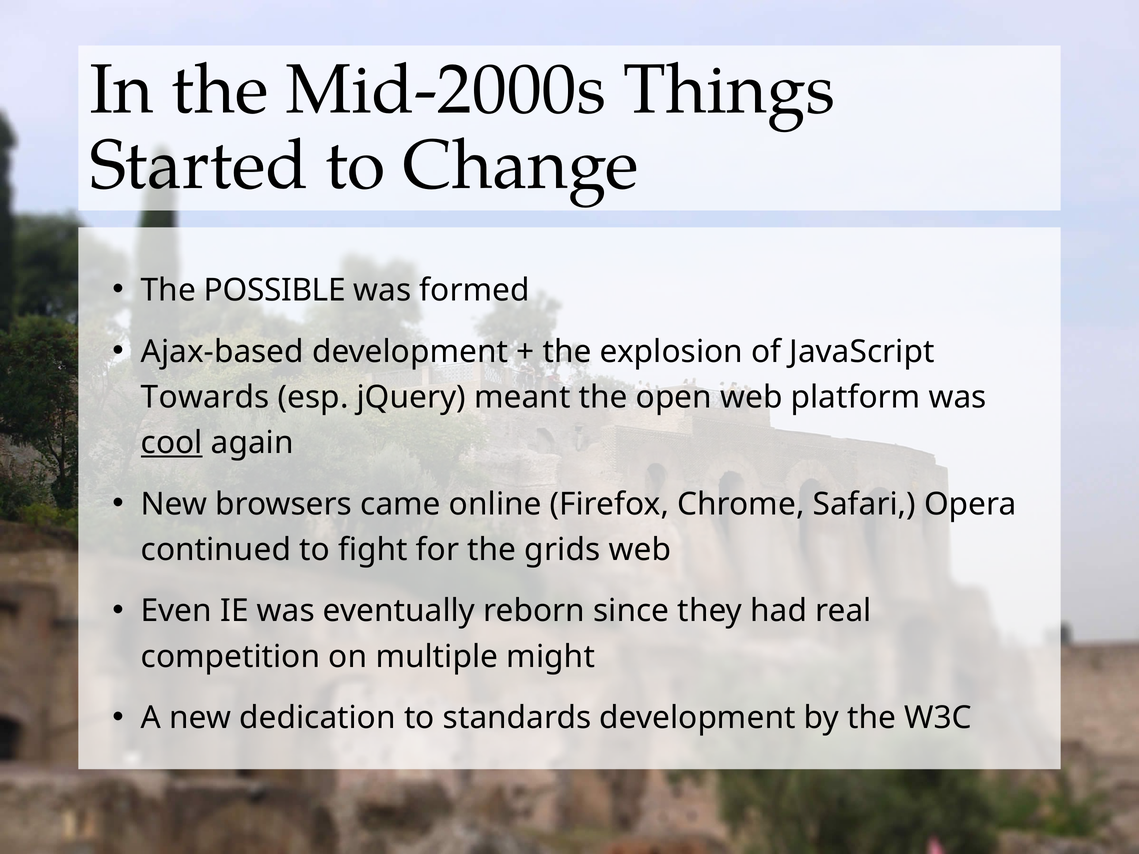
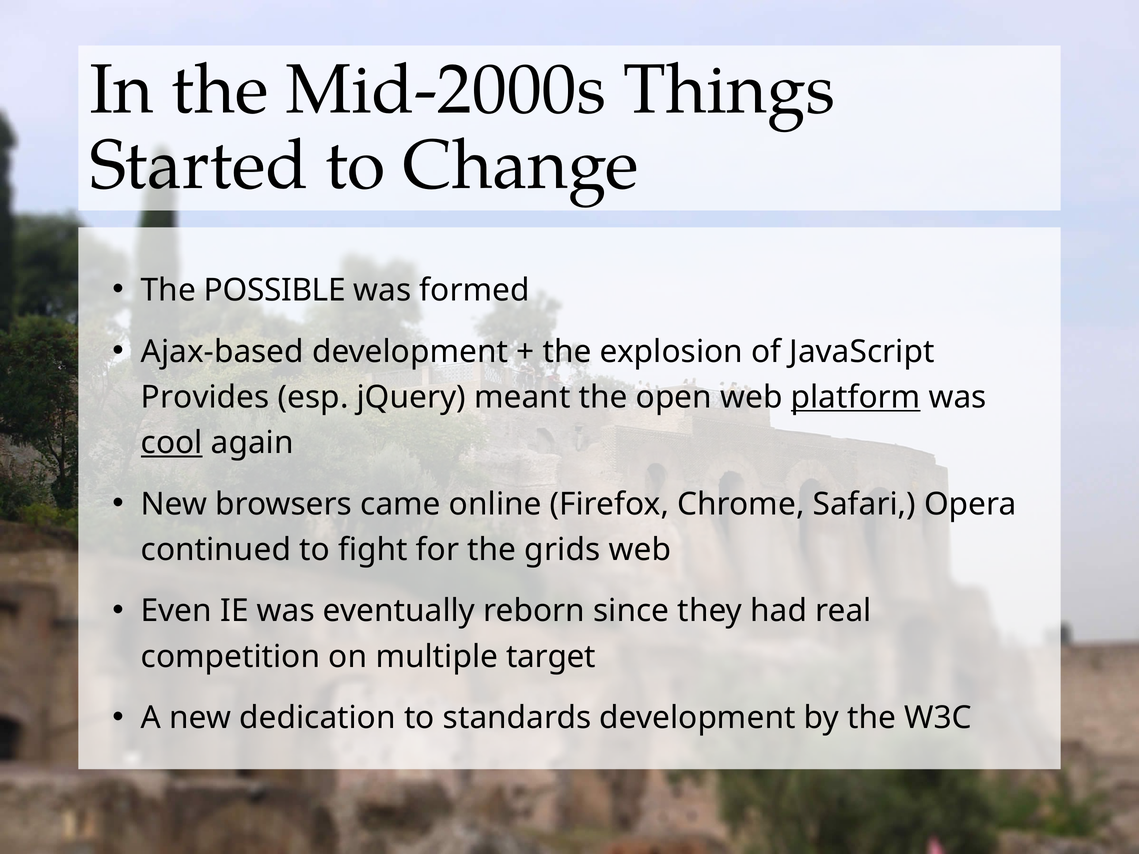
Towards: Towards -> Provides
platform underline: none -> present
might: might -> target
